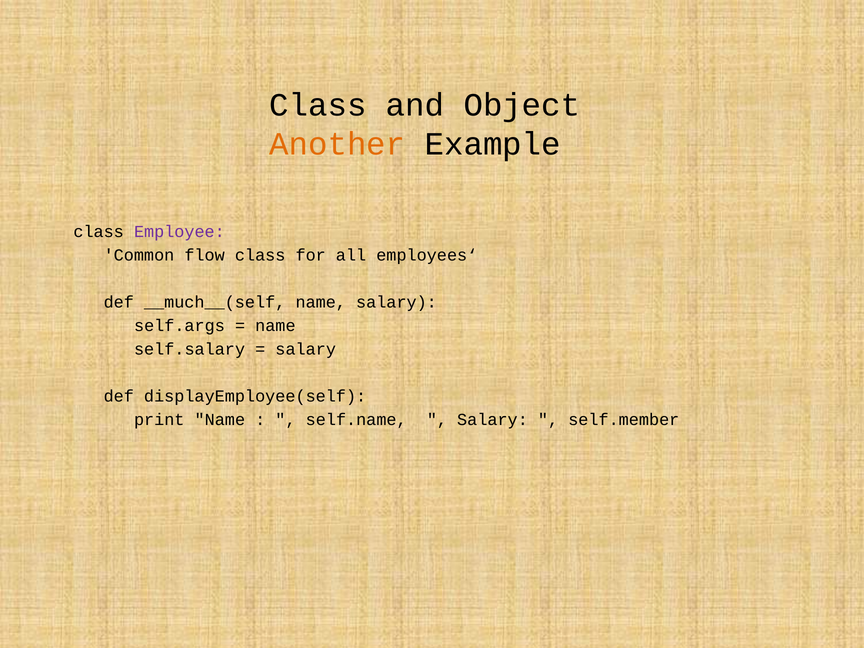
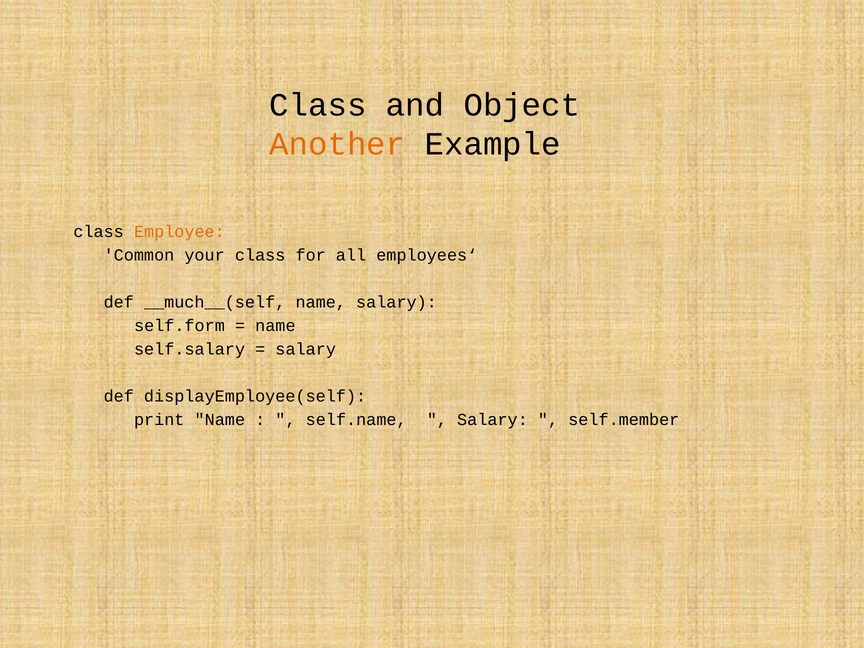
Employee colour: purple -> orange
flow: flow -> your
self.args: self.args -> self.form
